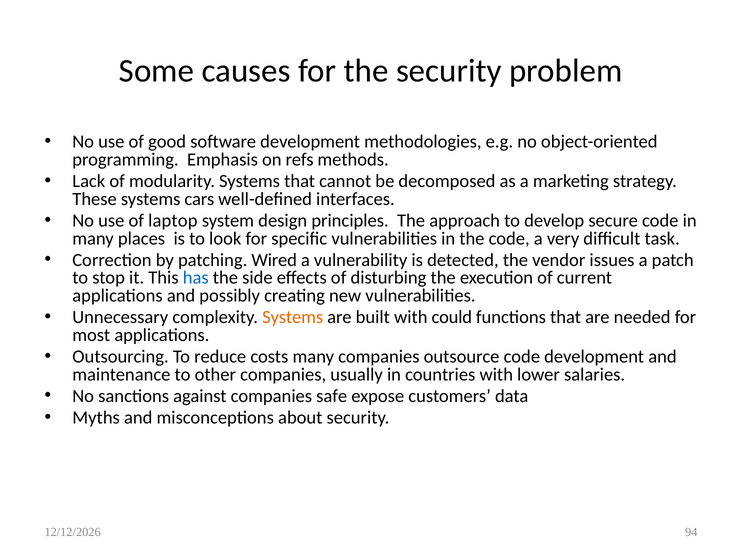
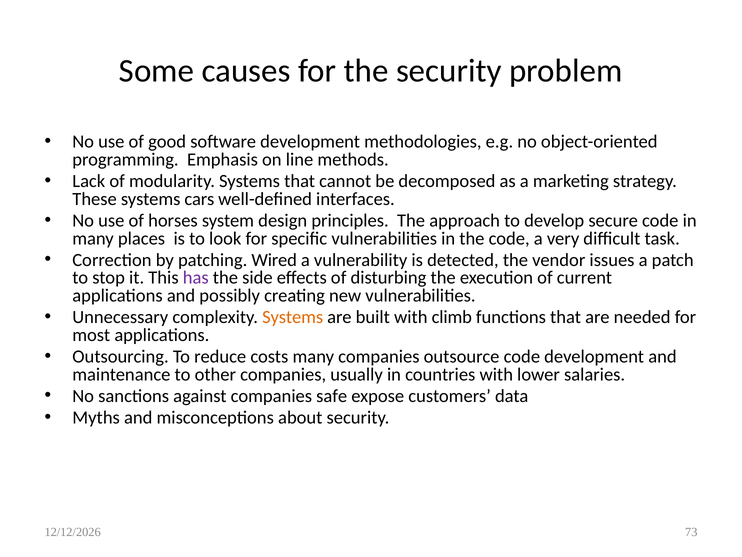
refs: refs -> line
laptop: laptop -> horses
has colour: blue -> purple
could: could -> climb
94: 94 -> 73
